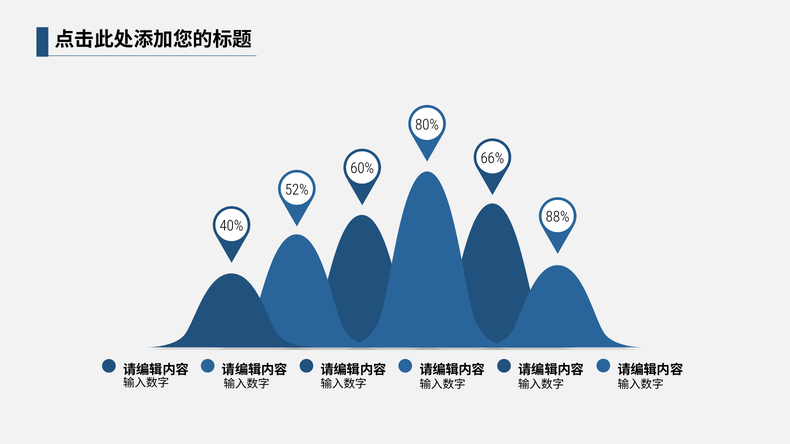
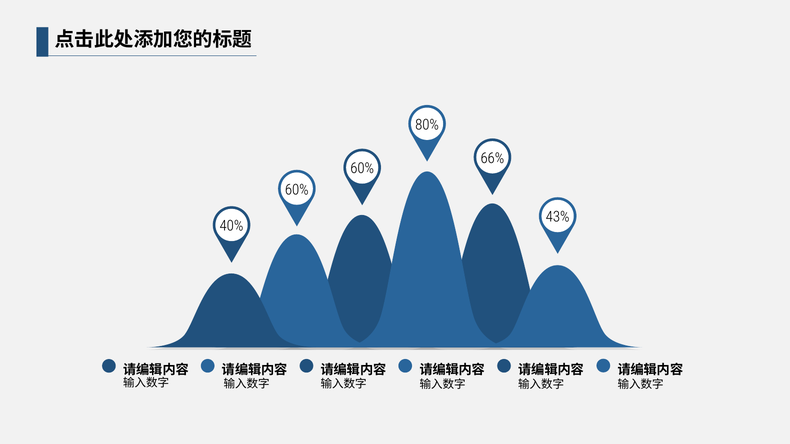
52% at (297, 190): 52% -> 60%
88%: 88% -> 43%
